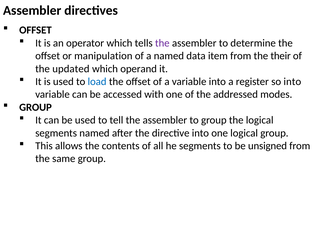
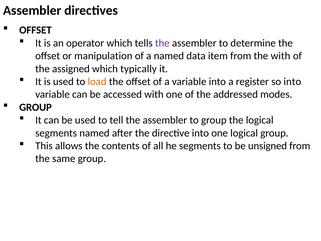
the their: their -> with
updated: updated -> assigned
operand: operand -> typically
load colour: blue -> orange
